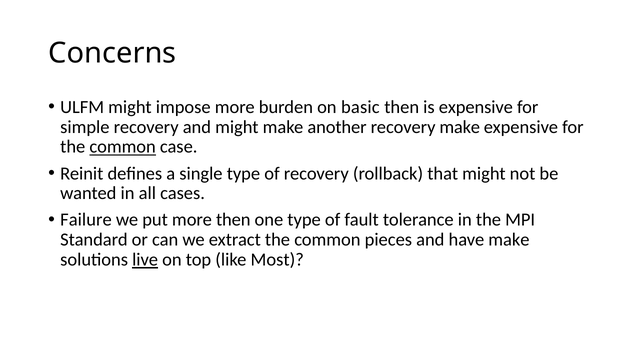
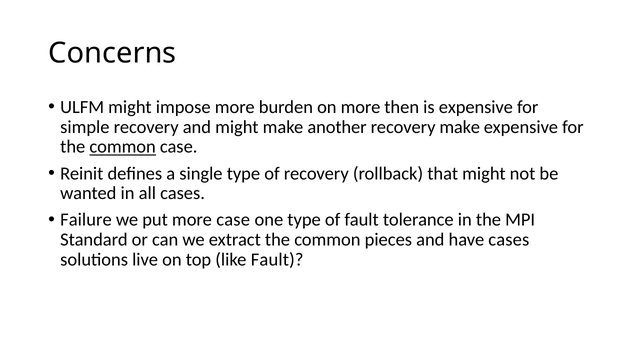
on basic: basic -> more
more then: then -> case
have make: make -> cases
live underline: present -> none
like Most: Most -> Fault
